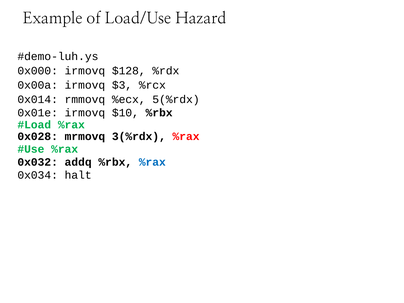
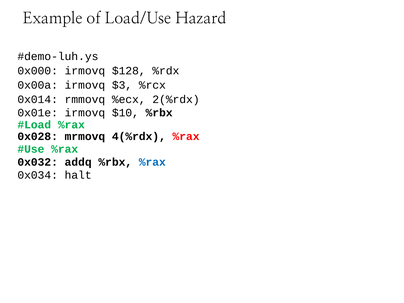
5(%rdx: 5(%rdx -> 2(%rdx
3(%rdx: 3(%rdx -> 4(%rdx
